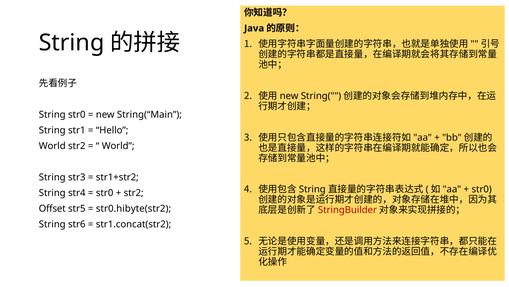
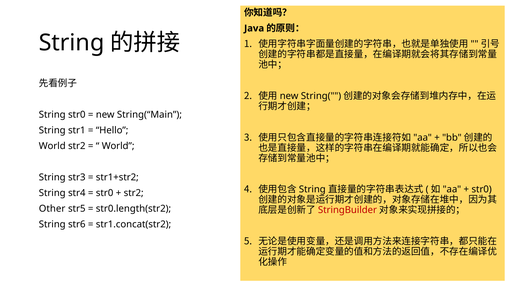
Offset: Offset -> Other
str0.hibyte(str2: str0.hibyte(str2 -> str0.length(str2
